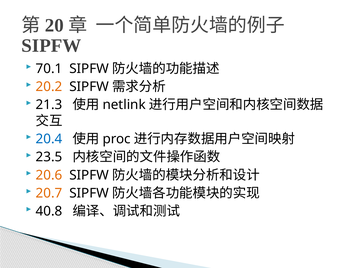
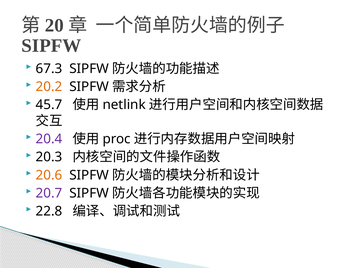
70.1: 70.1 -> 67.3
21.3: 21.3 -> 45.7
20.4 colour: blue -> purple
23.5: 23.5 -> 20.3
20.7 colour: orange -> purple
40.8: 40.8 -> 22.8
